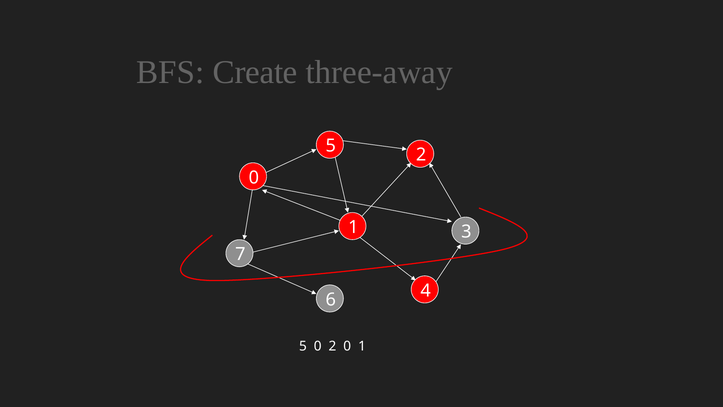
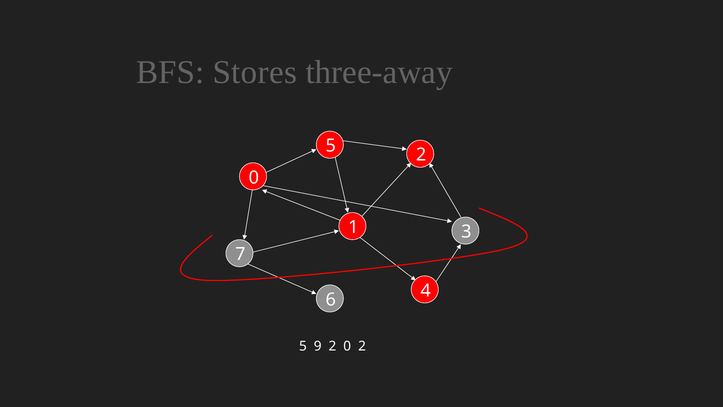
Create: Create -> Stores
5 0: 0 -> 9
0 1: 1 -> 2
